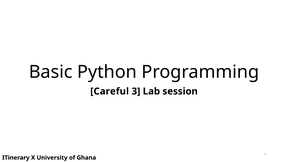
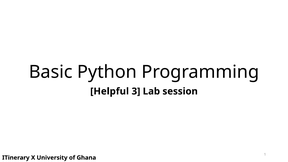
Careful: Careful -> Helpful
